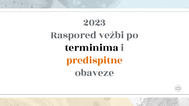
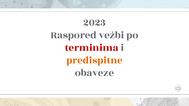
terminima colour: black -> red
